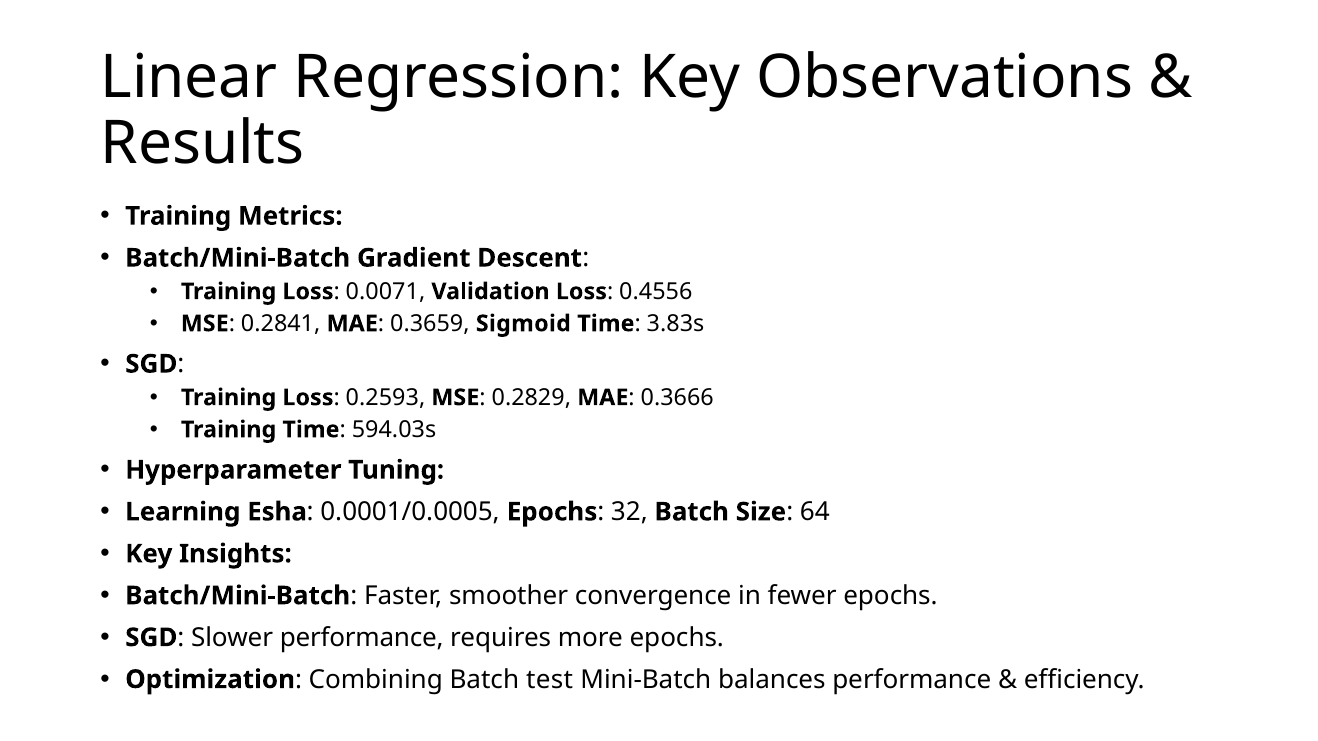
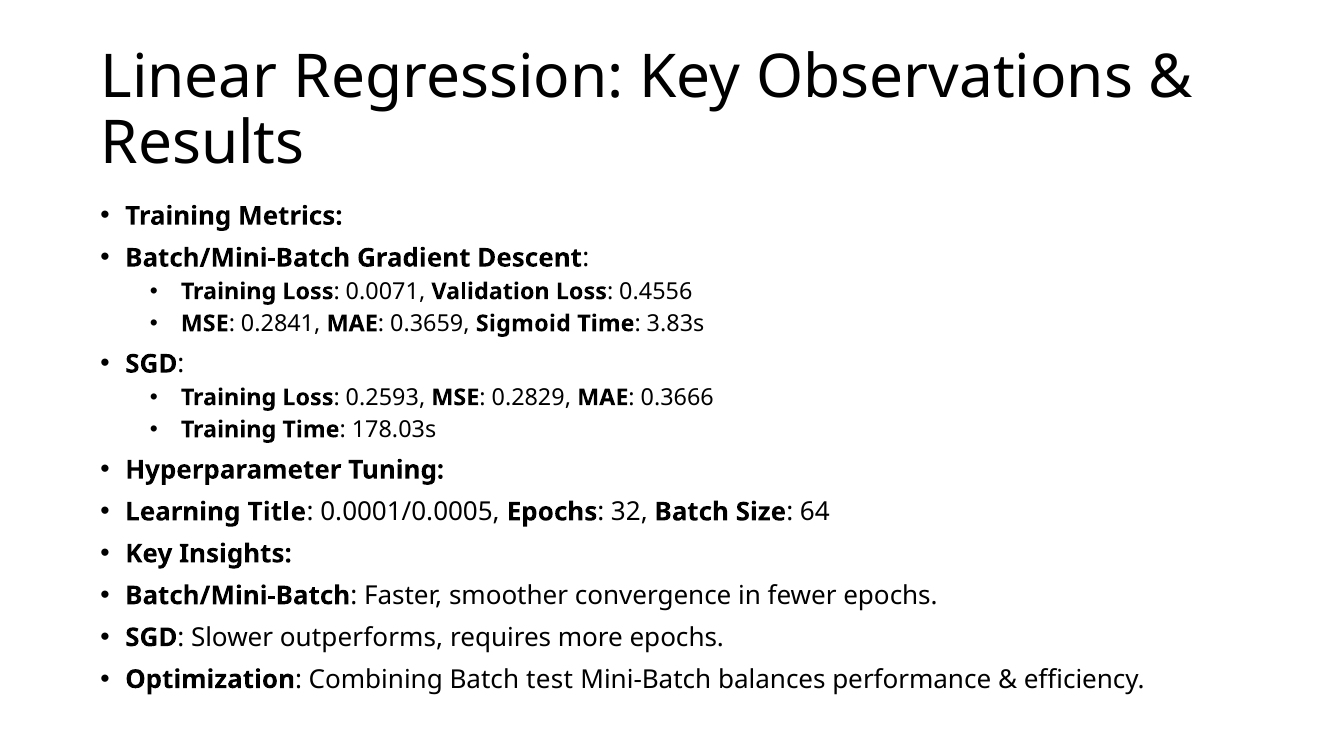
594.03s: 594.03s -> 178.03s
Esha: Esha -> Title
Slower performance: performance -> outperforms
